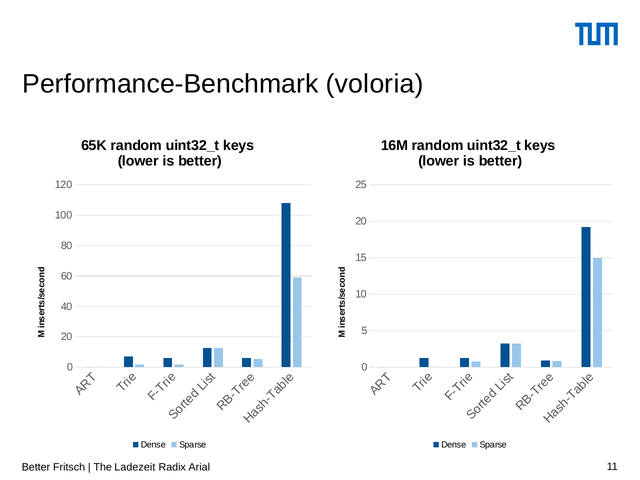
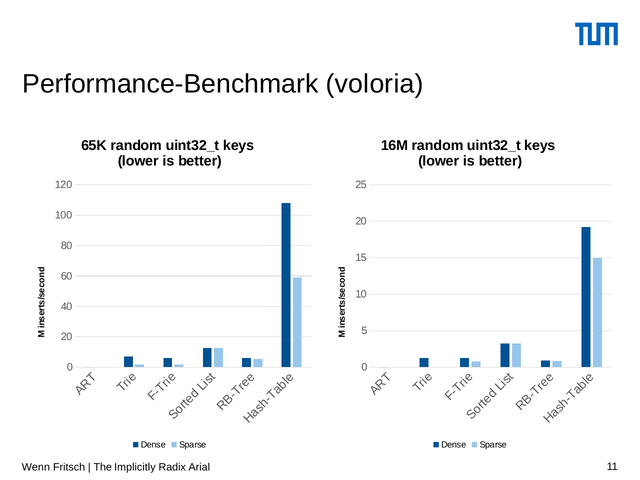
Better at (36, 467): Better -> Wenn
Ladezeit: Ladezeit -> Implicitly
